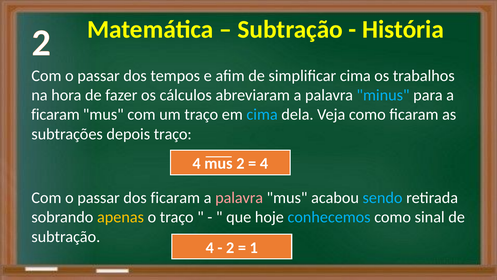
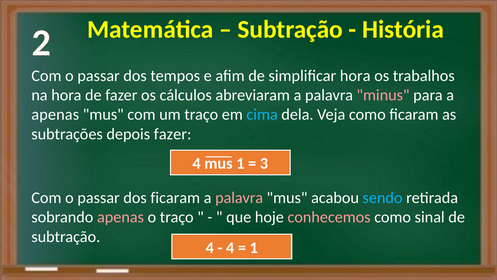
simplificar cima: cima -> hora
minus colour: light blue -> pink
ficaram at (55, 114): ficaram -> apenas
depois traço: traço -> fazer
mus 2: 2 -> 1
4 at (264, 163): 4 -> 3
apenas at (120, 217) colour: yellow -> pink
conhecemos colour: light blue -> pink
2 at (230, 247): 2 -> 4
